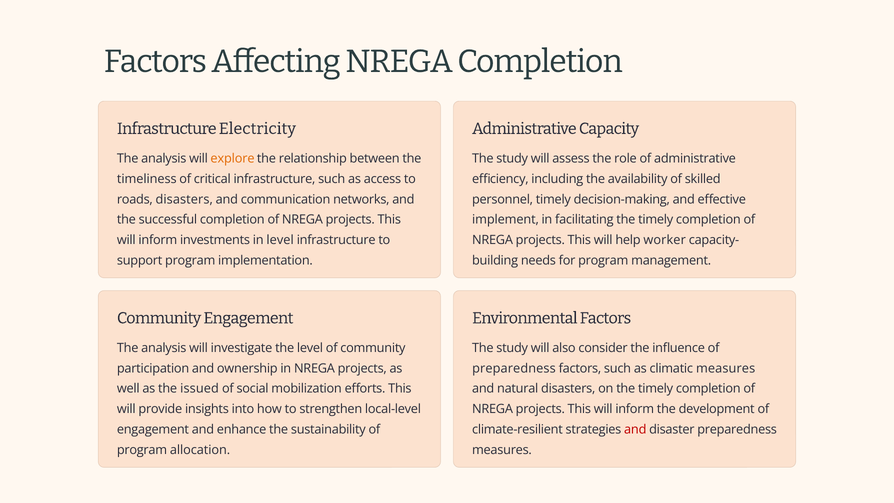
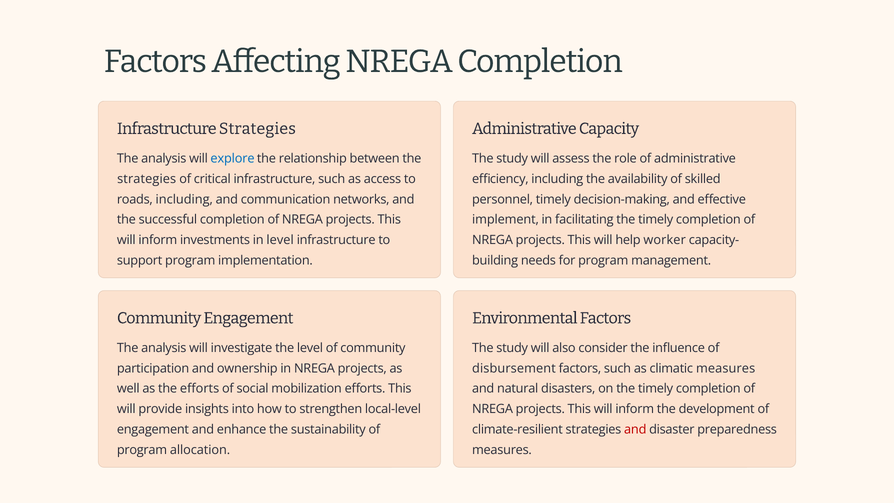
Infrastructure Electricity: Electricity -> Strategies
explore colour: orange -> blue
timeliness at (147, 179): timeliness -> strategies
roads disasters: disasters -> including
preparedness at (514, 368): preparedness -> disbursement
the issued: issued -> efforts
